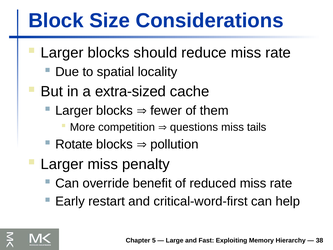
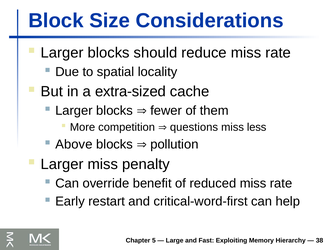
tails: tails -> less
Rotate: Rotate -> Above
